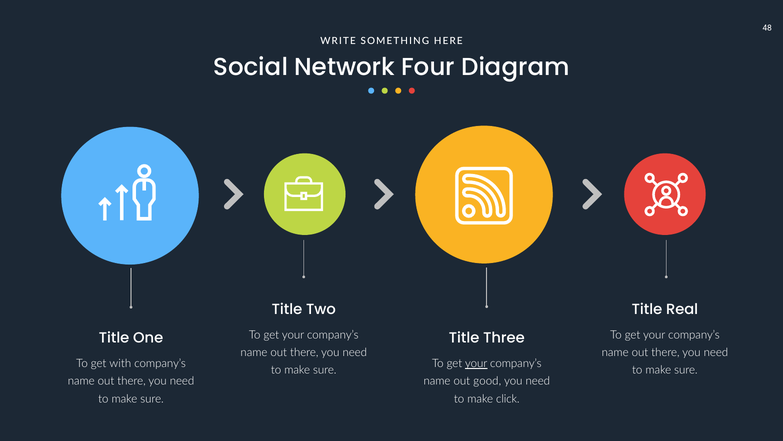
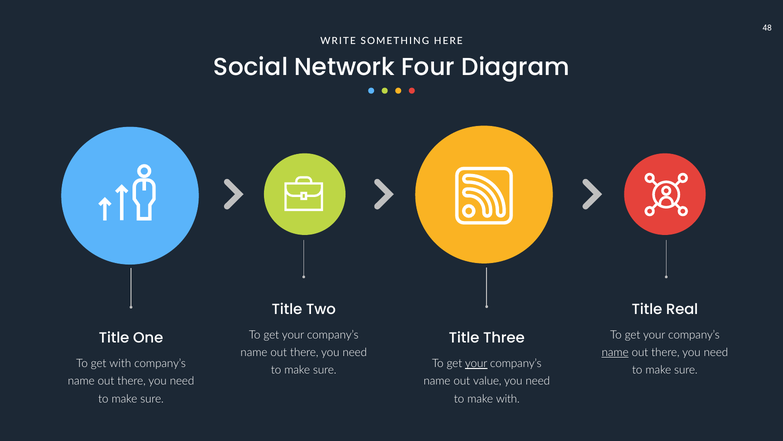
name at (615, 352) underline: none -> present
good: good -> value
make click: click -> with
